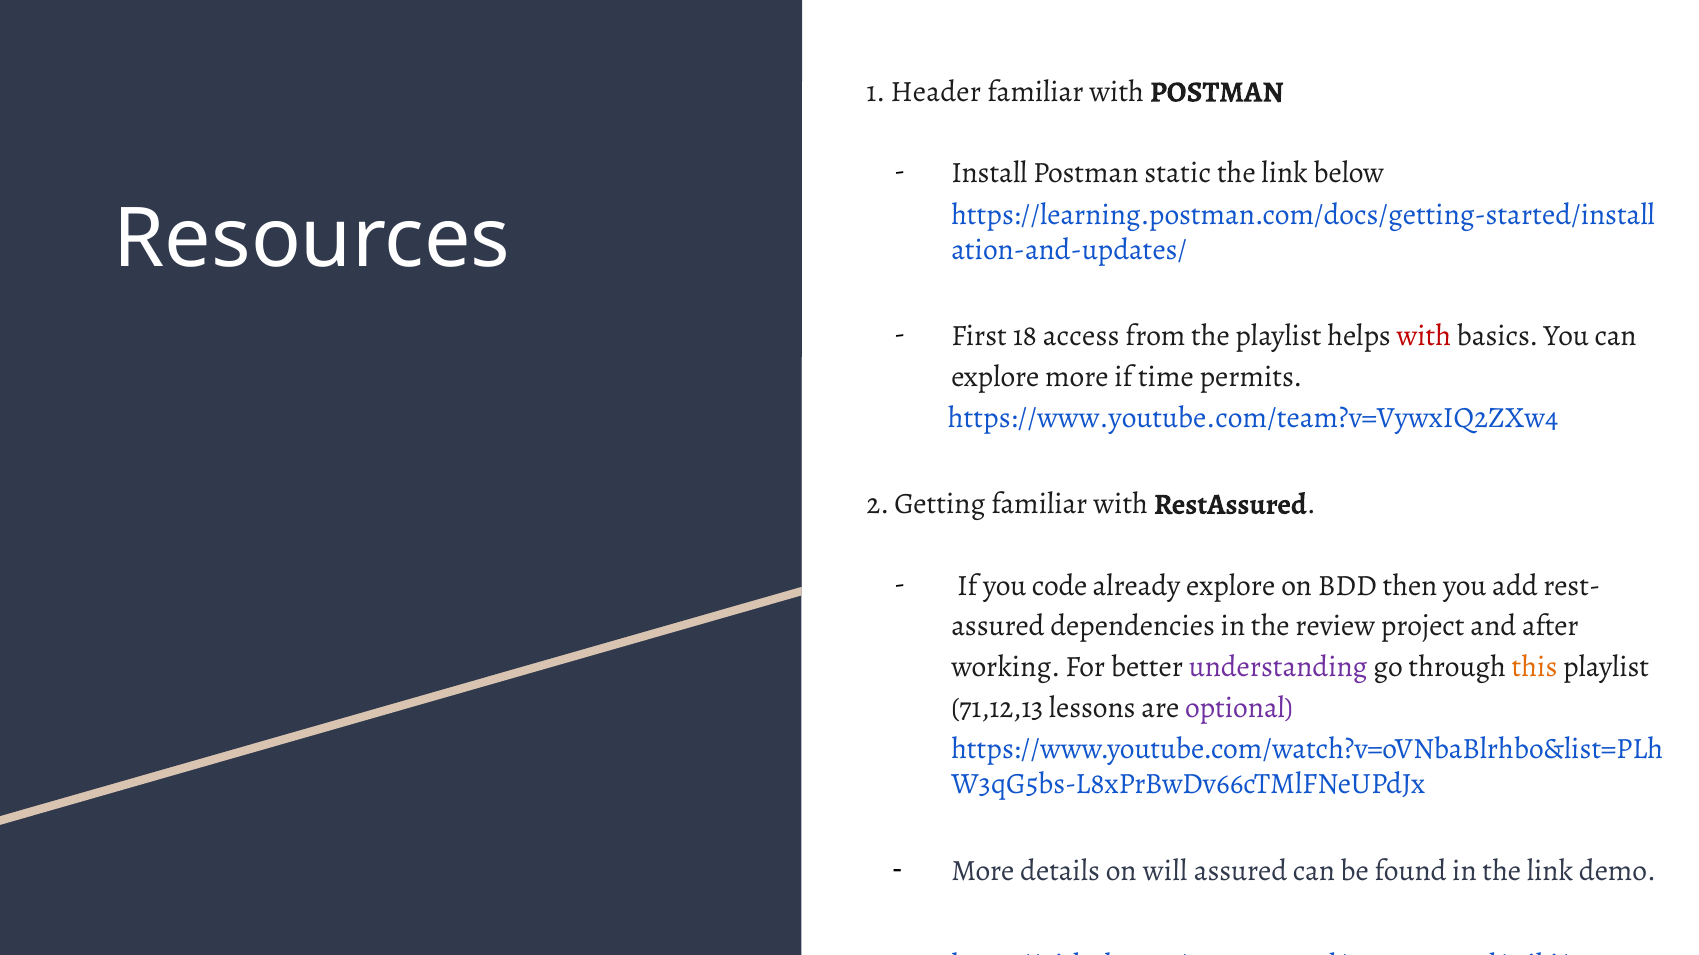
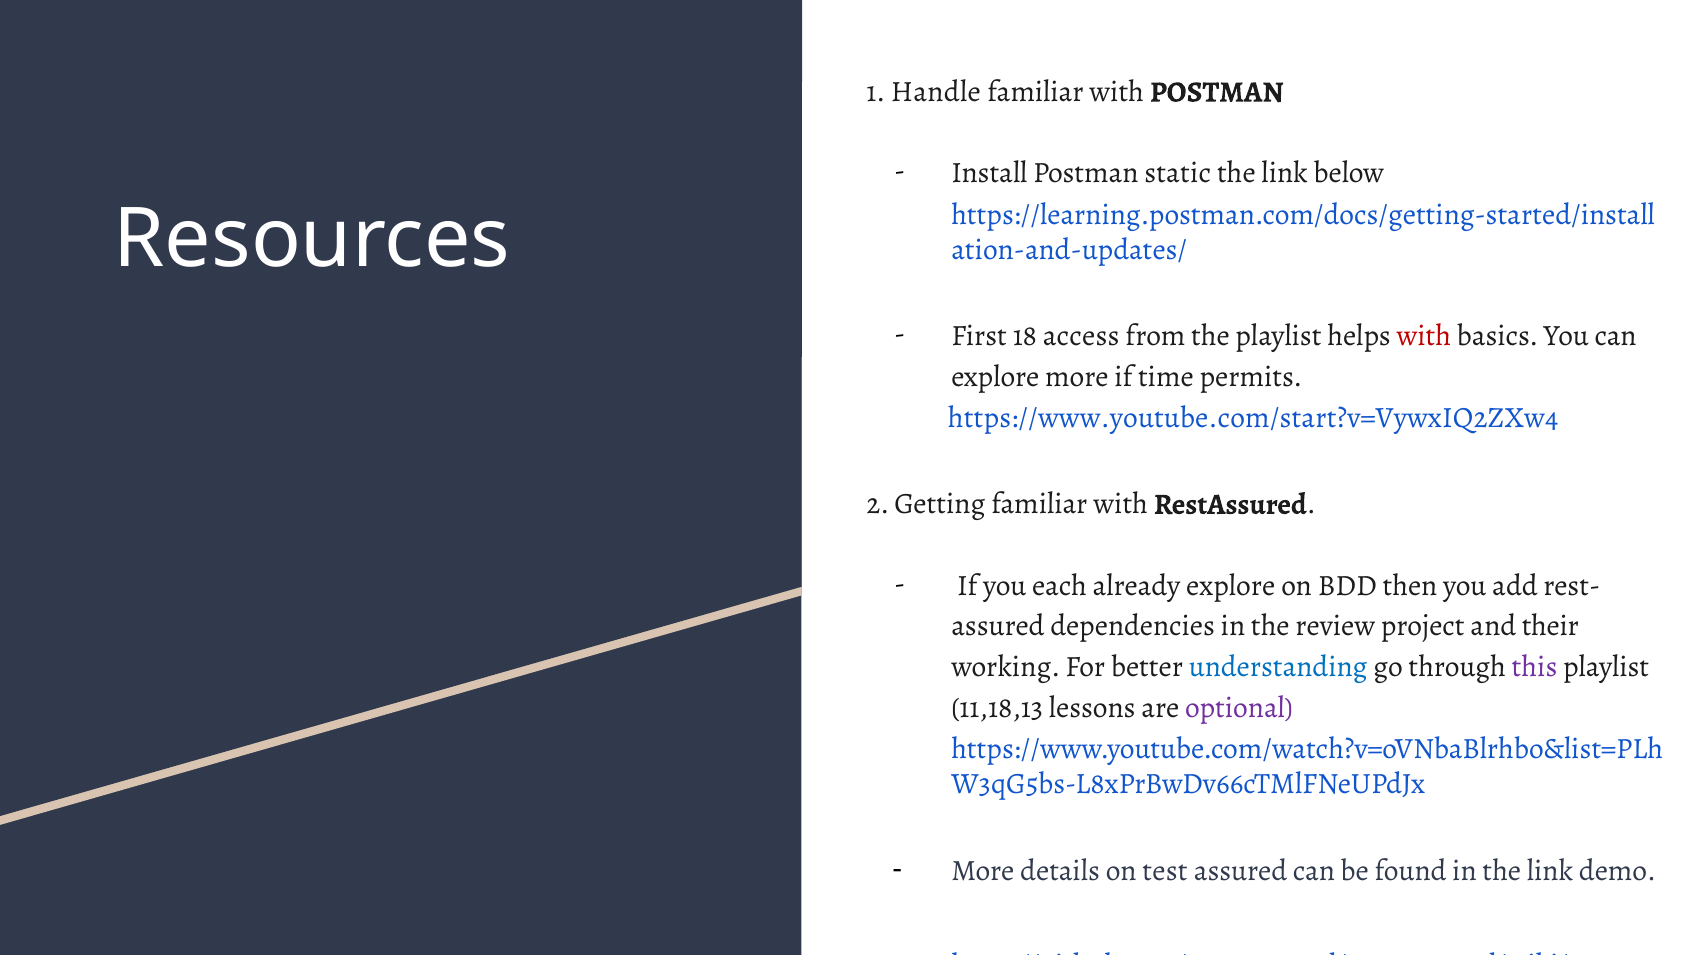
Header: Header -> Handle
https://www.youtube.com/team?v=VywxIQ2ZXw4: https://www.youtube.com/team?v=VywxIQ2ZXw4 -> https://www.youtube.com/start?v=VywxIQ2ZXw4
code: code -> each
after: after -> their
understanding colour: purple -> blue
this colour: orange -> purple
71,12,13: 71,12,13 -> 11,18,13
will: will -> test
